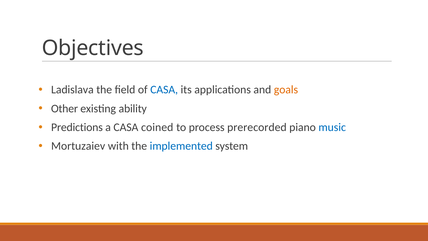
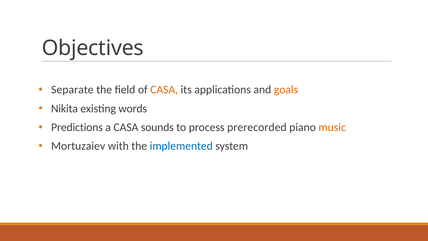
Ladislava: Ladislava -> Separate
CASA at (164, 90) colour: blue -> orange
Other: Other -> Nikita
ability: ability -> words
coined: coined -> sounds
music colour: blue -> orange
